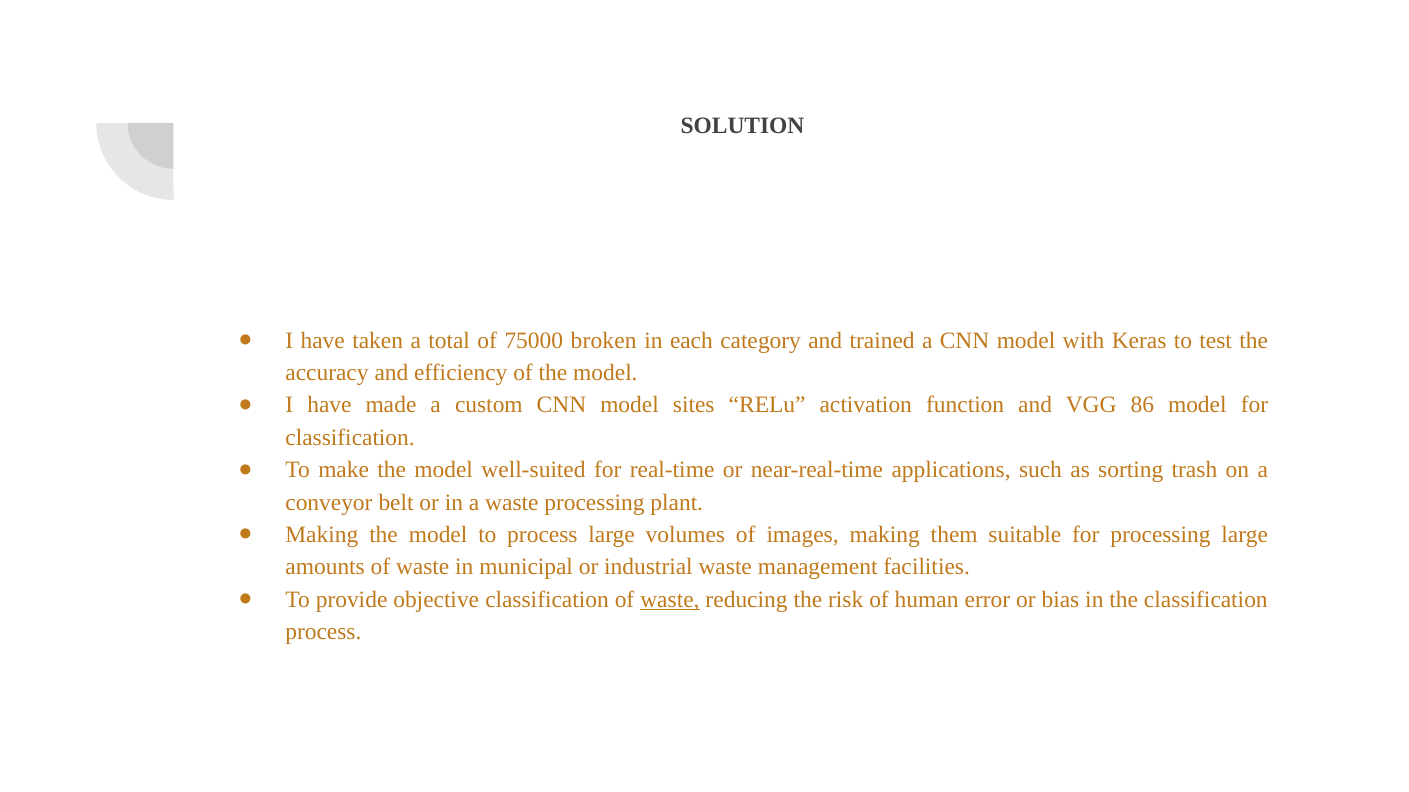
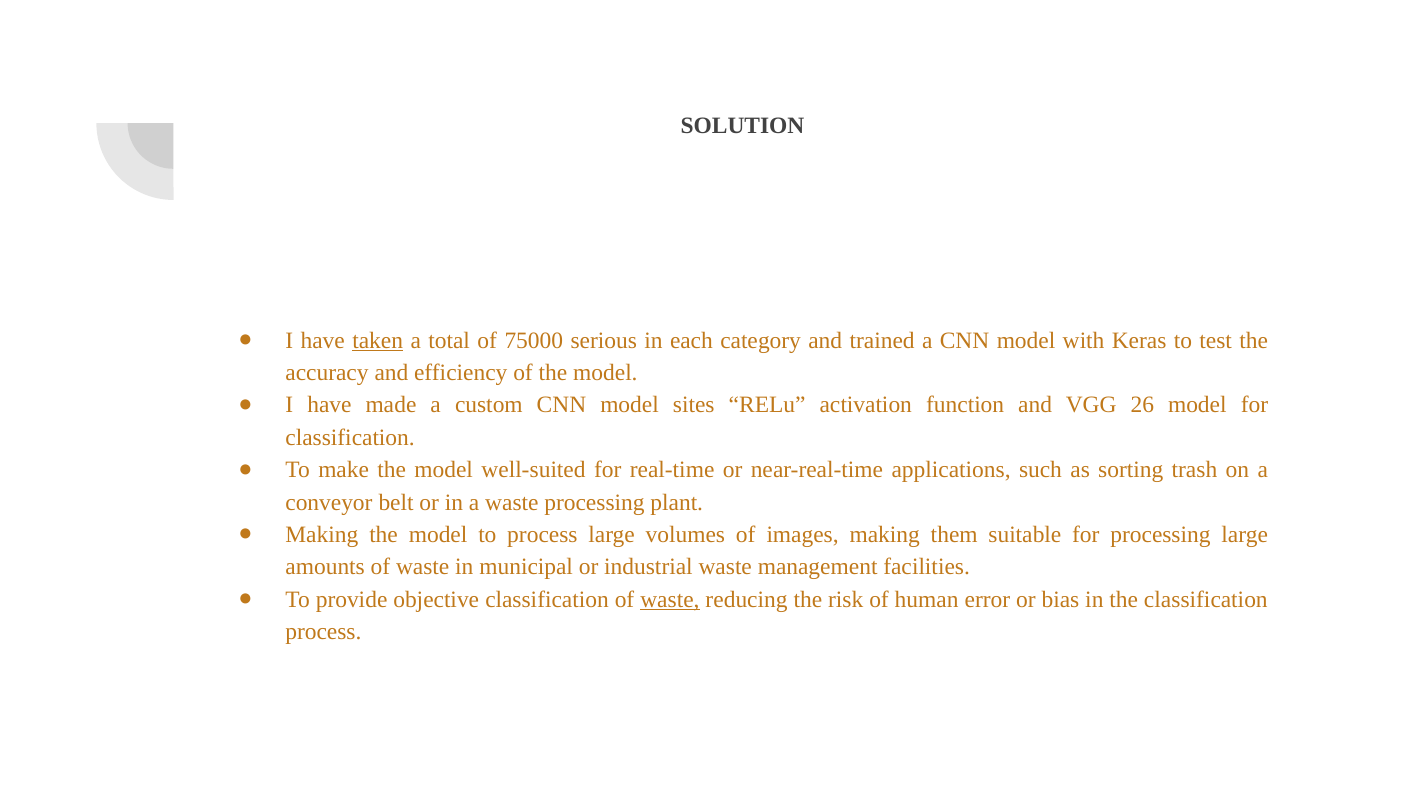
taken underline: none -> present
broken: broken -> serious
86: 86 -> 26
